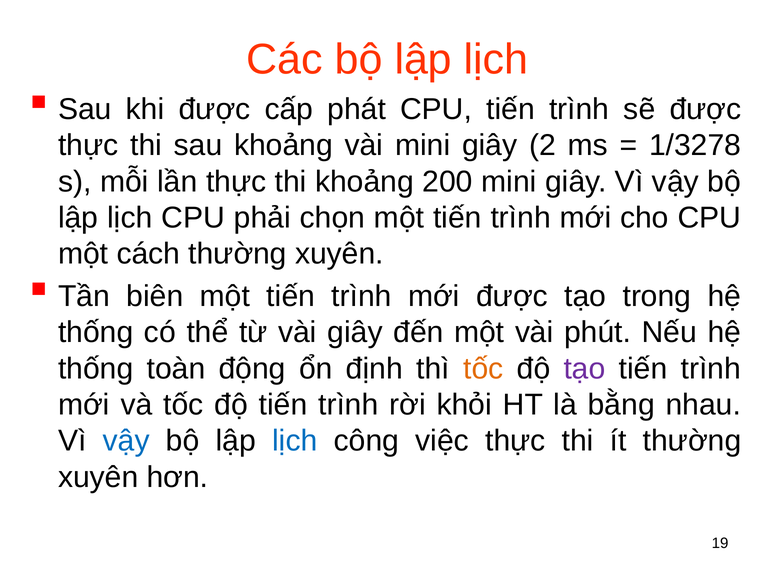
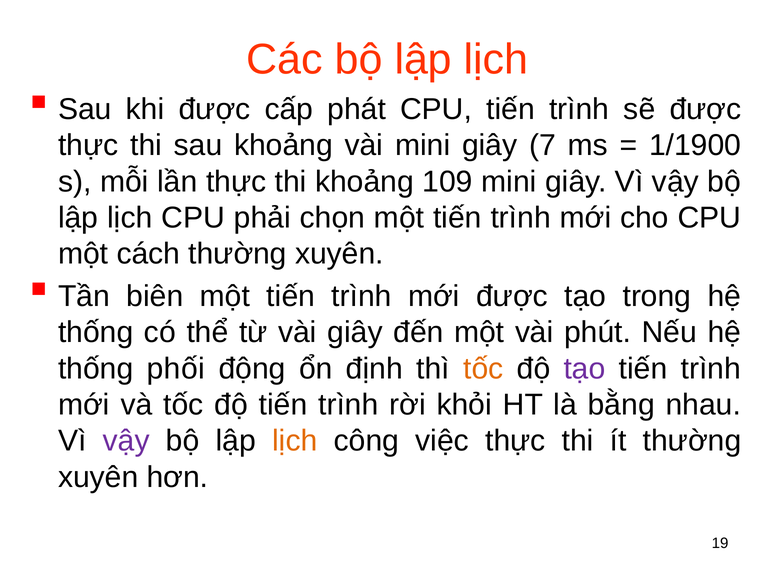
2: 2 -> 7
1/3278: 1/3278 -> 1/1900
200: 200 -> 109
toàn: toàn -> phối
vậy at (126, 441) colour: blue -> purple
lịch at (295, 441) colour: blue -> orange
